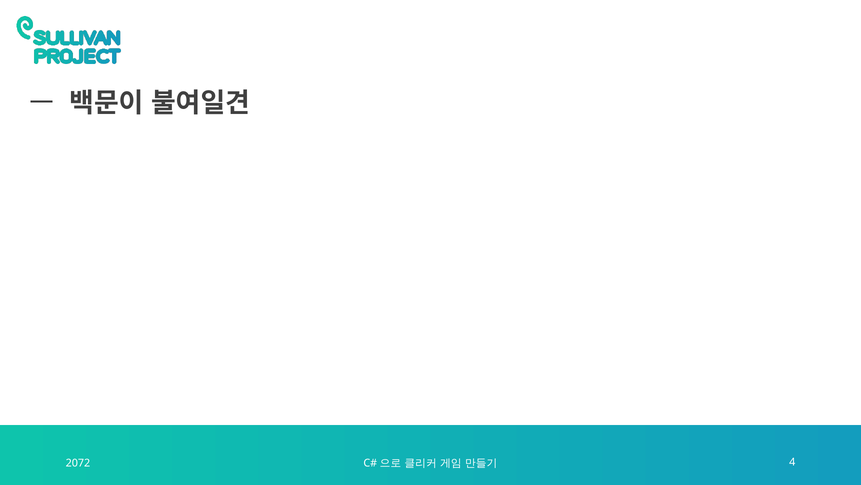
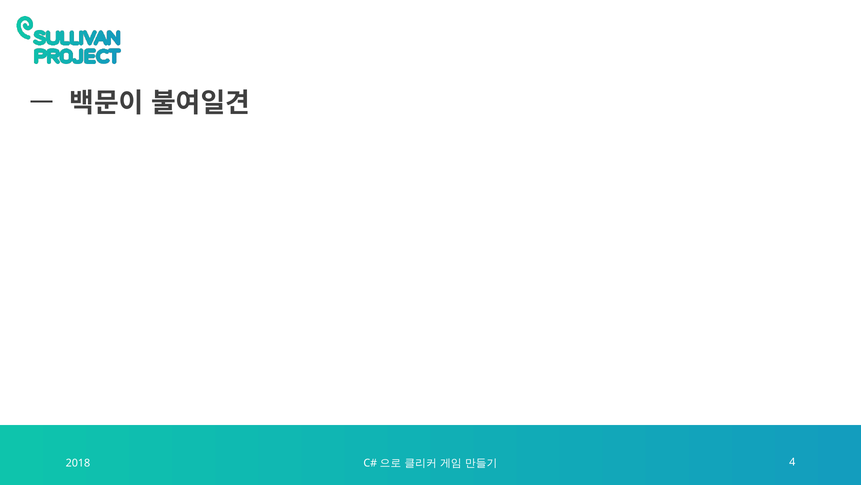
2072: 2072 -> 2018
